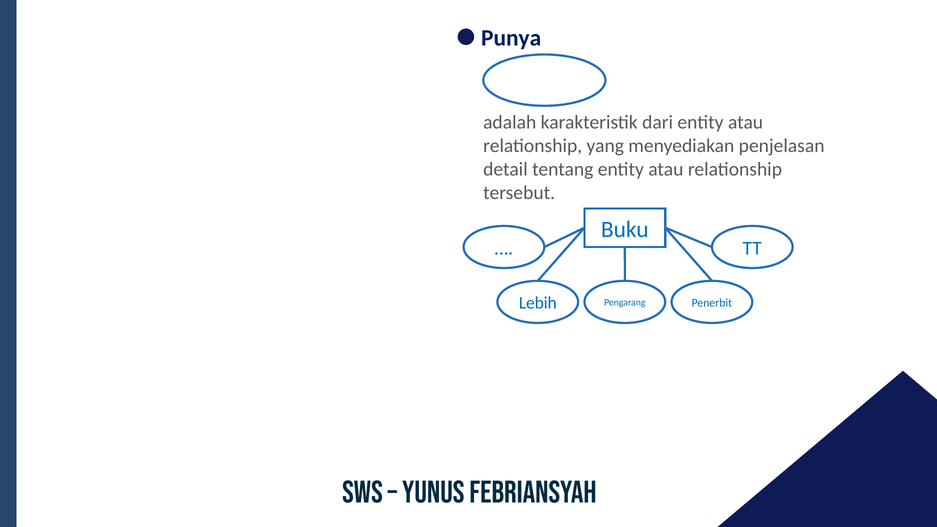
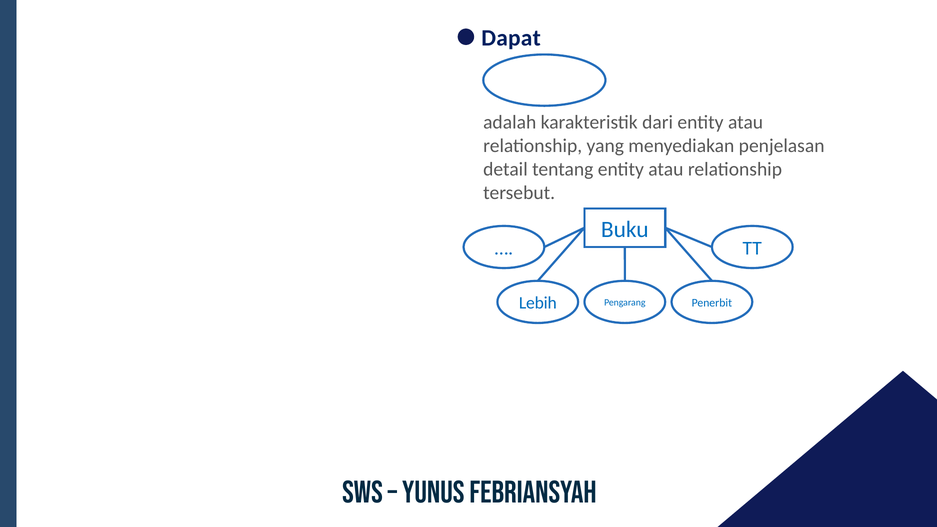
Punya: Punya -> Dapat
